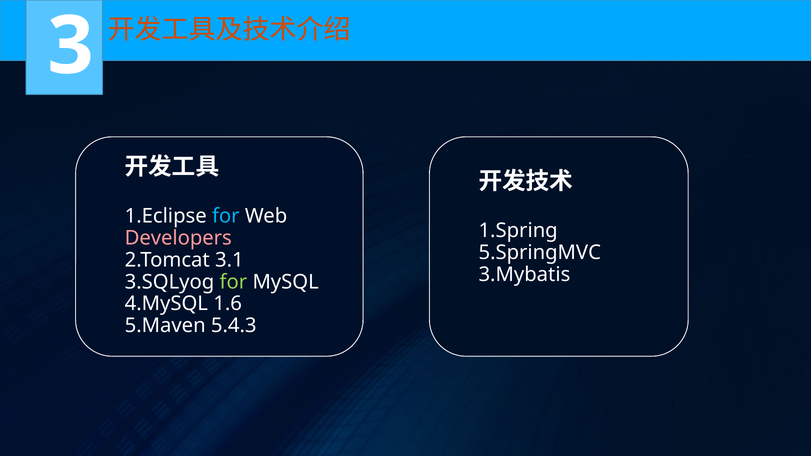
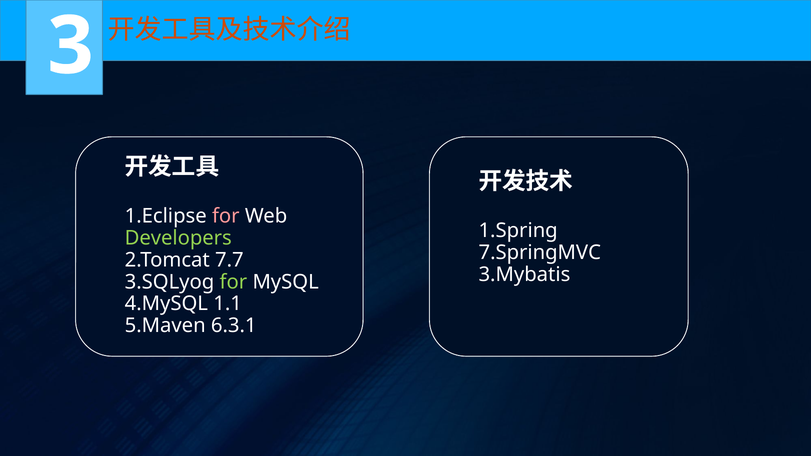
for at (226, 216) colour: light blue -> pink
Developers colour: pink -> light green
5.SpringMVC: 5.SpringMVC -> 7.SpringMVC
3.1: 3.1 -> 7.7
1.6: 1.6 -> 1.1
5.4.3: 5.4.3 -> 6.3.1
